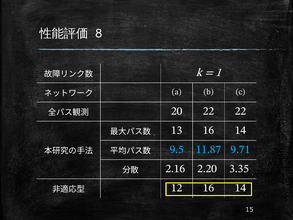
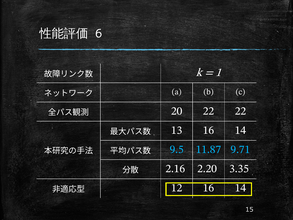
8: 8 -> 6
